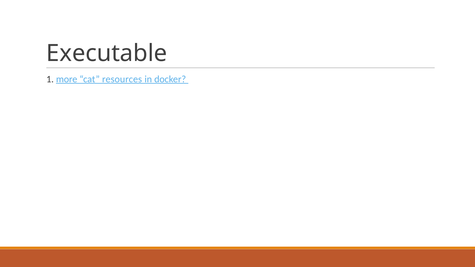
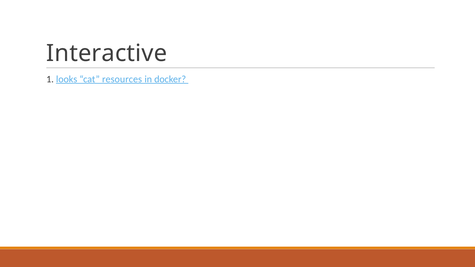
Executable: Executable -> Interactive
more: more -> looks
